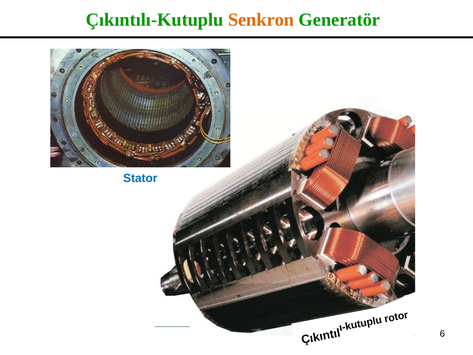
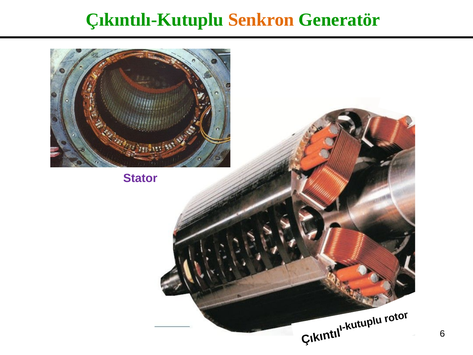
Stator colour: blue -> purple
